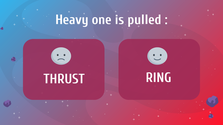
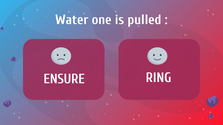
Heavy: Heavy -> Water
THRUST: THRUST -> ENSURE
